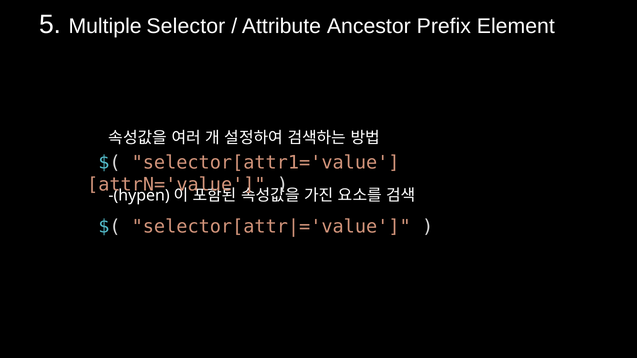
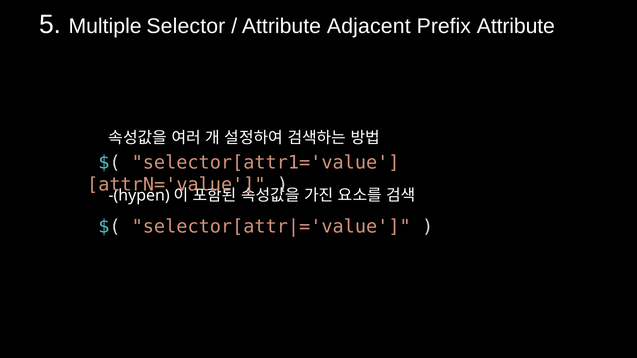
Ancestor: Ancestor -> Adjacent
Prefix Element: Element -> Attribute
